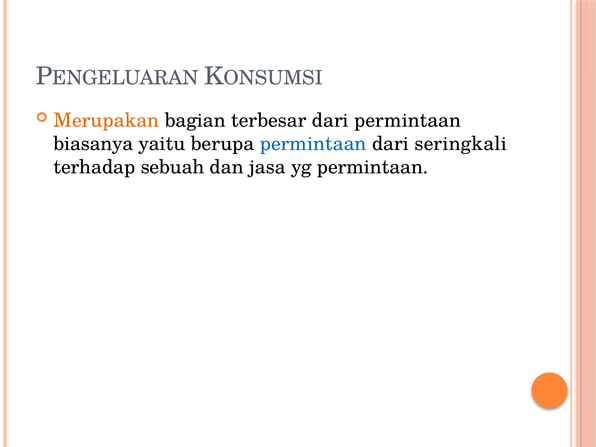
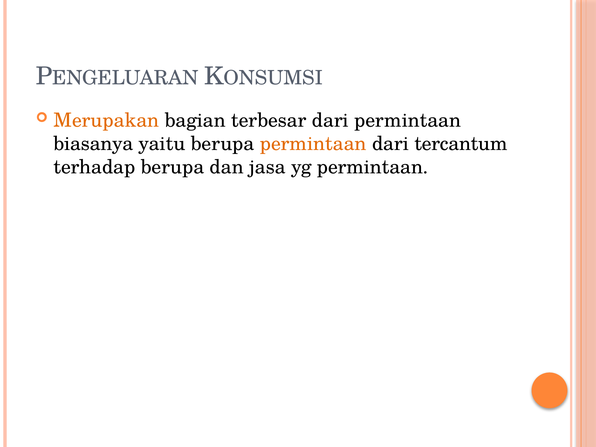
permintaan at (313, 144) colour: blue -> orange
seringkali: seringkali -> tercantum
terhadap sebuah: sebuah -> berupa
